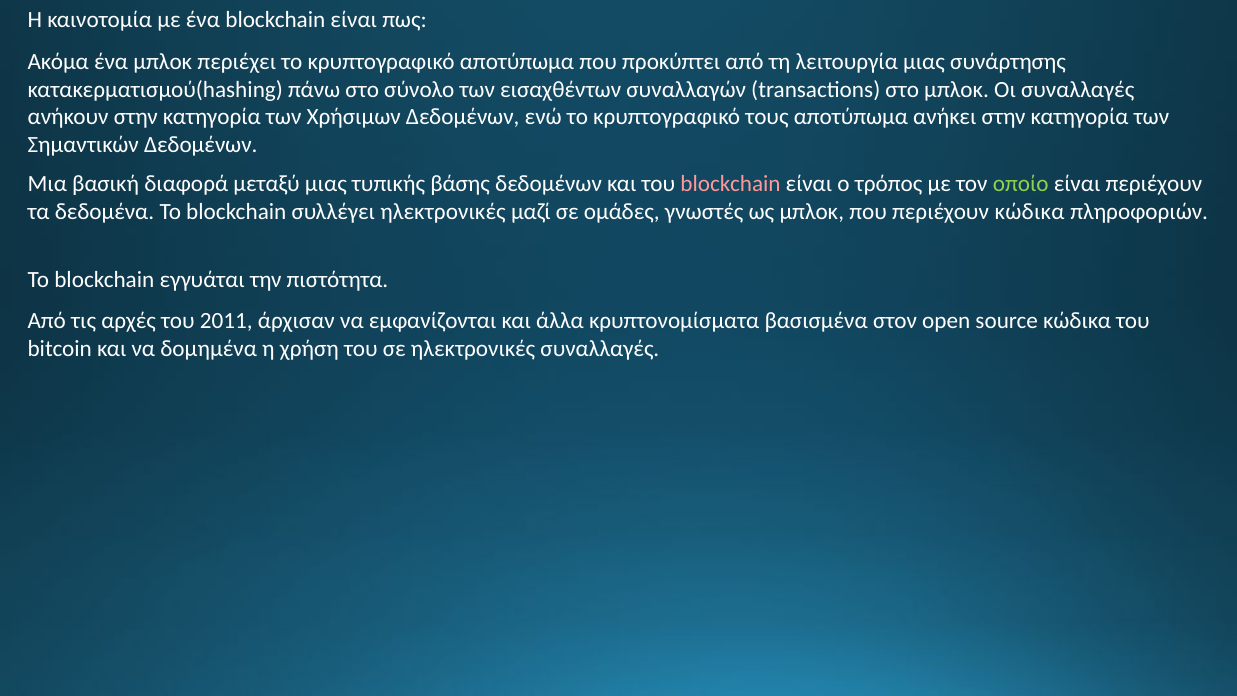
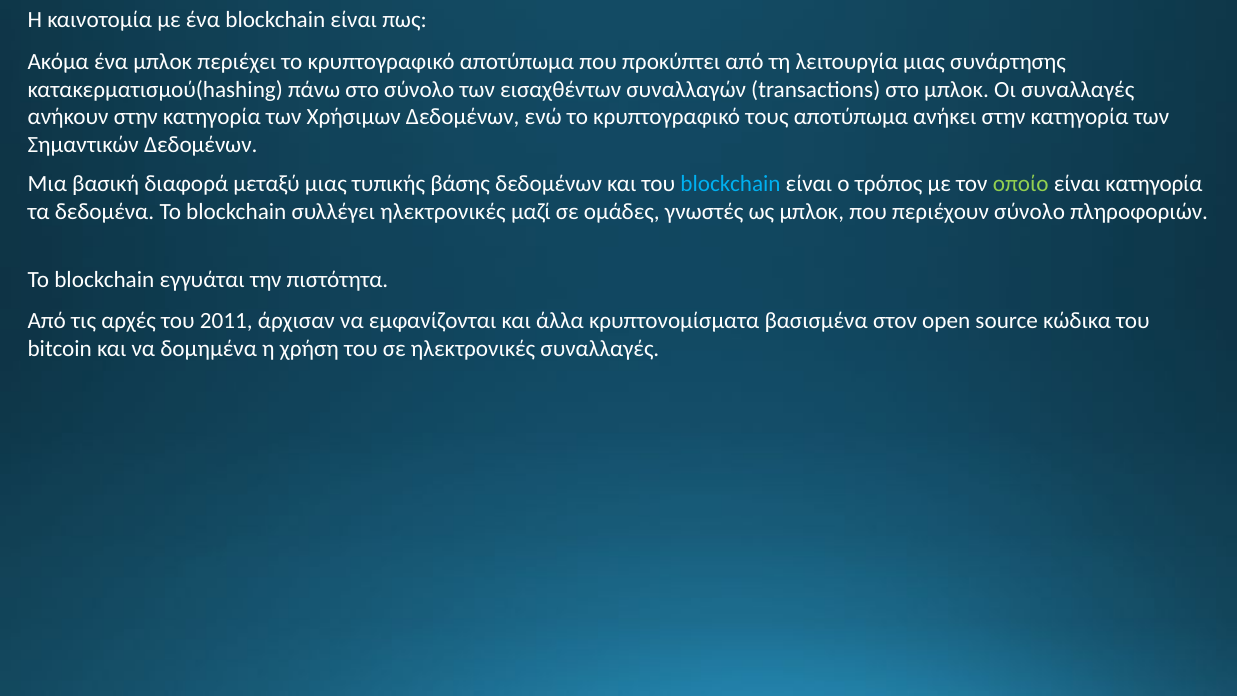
blockchain at (731, 184) colour: pink -> light blue
είναι περιέχουν: περιέχουν -> κατηγορία
περιέχουν κώδικα: κώδικα -> σύνολο
